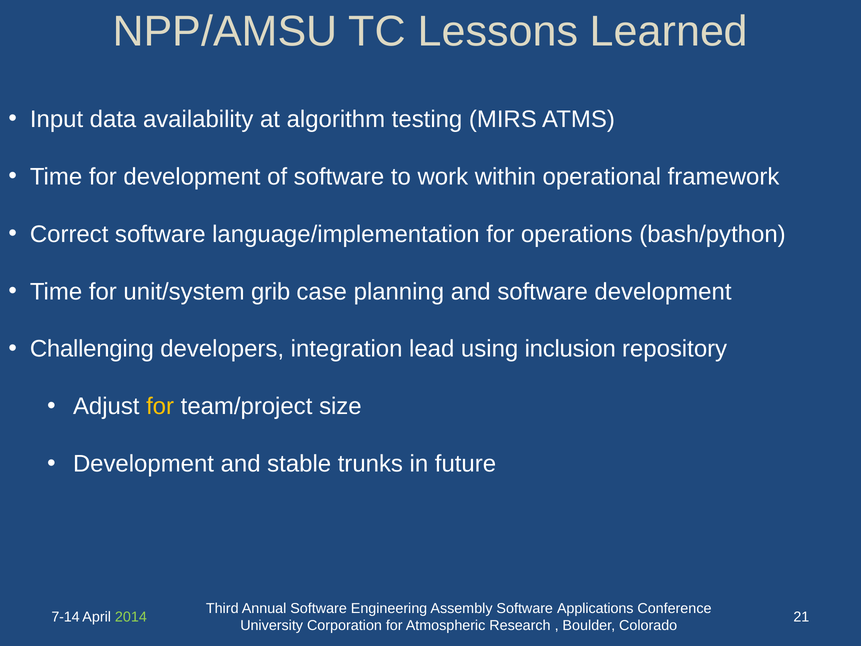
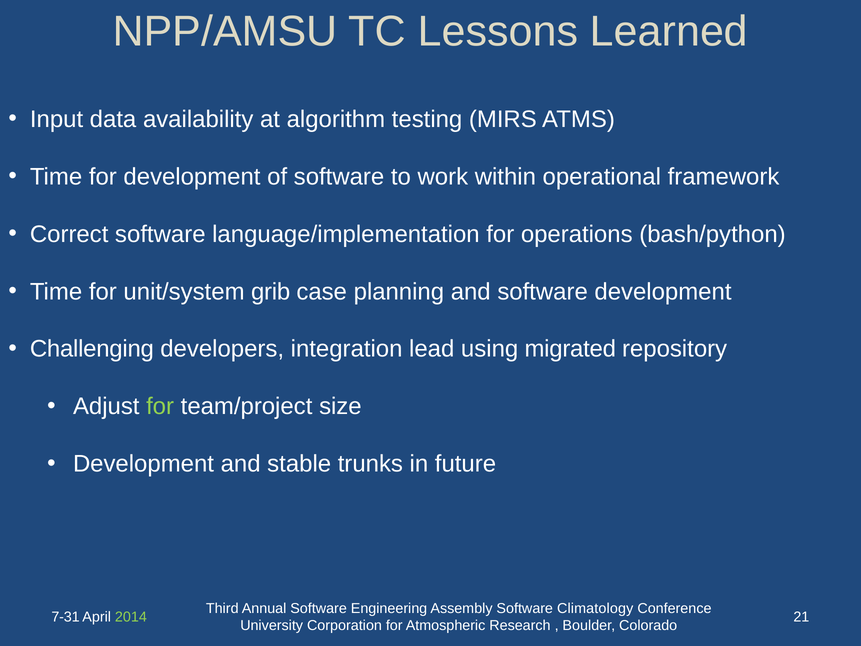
inclusion: inclusion -> migrated
for at (160, 406) colour: yellow -> light green
Applications: Applications -> Climatology
7-14: 7-14 -> 7-31
